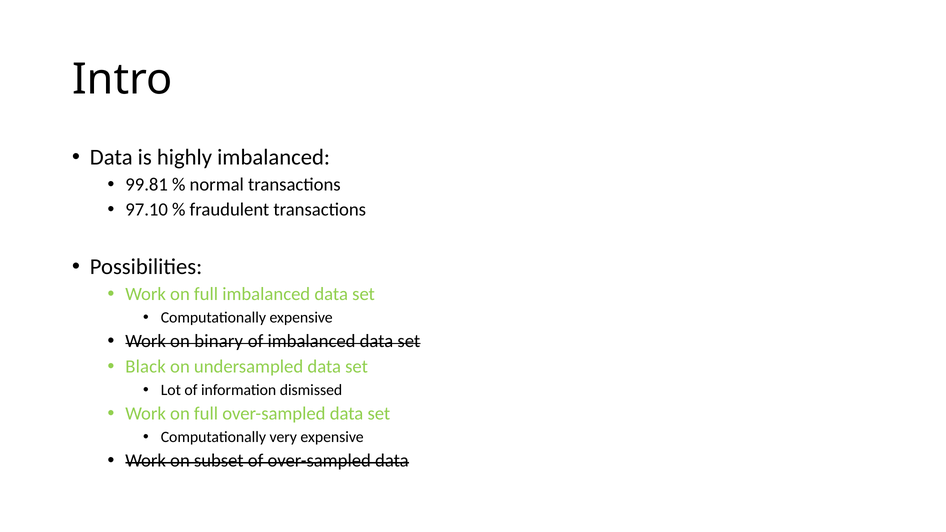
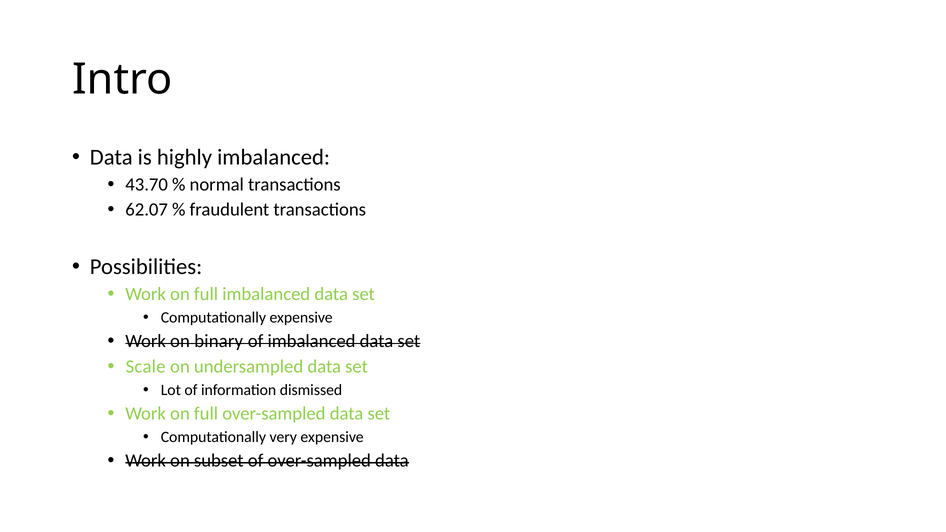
99.81: 99.81 -> 43.70
97.10: 97.10 -> 62.07
Black: Black -> Scale
